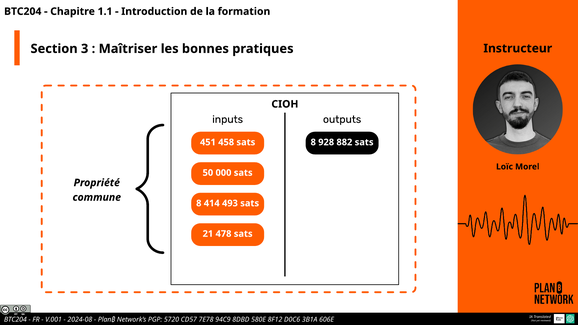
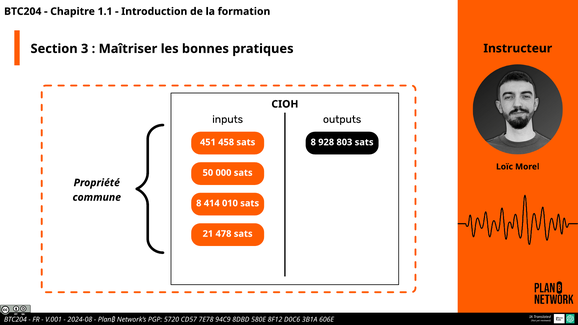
882: 882 -> 803
493: 493 -> 010
